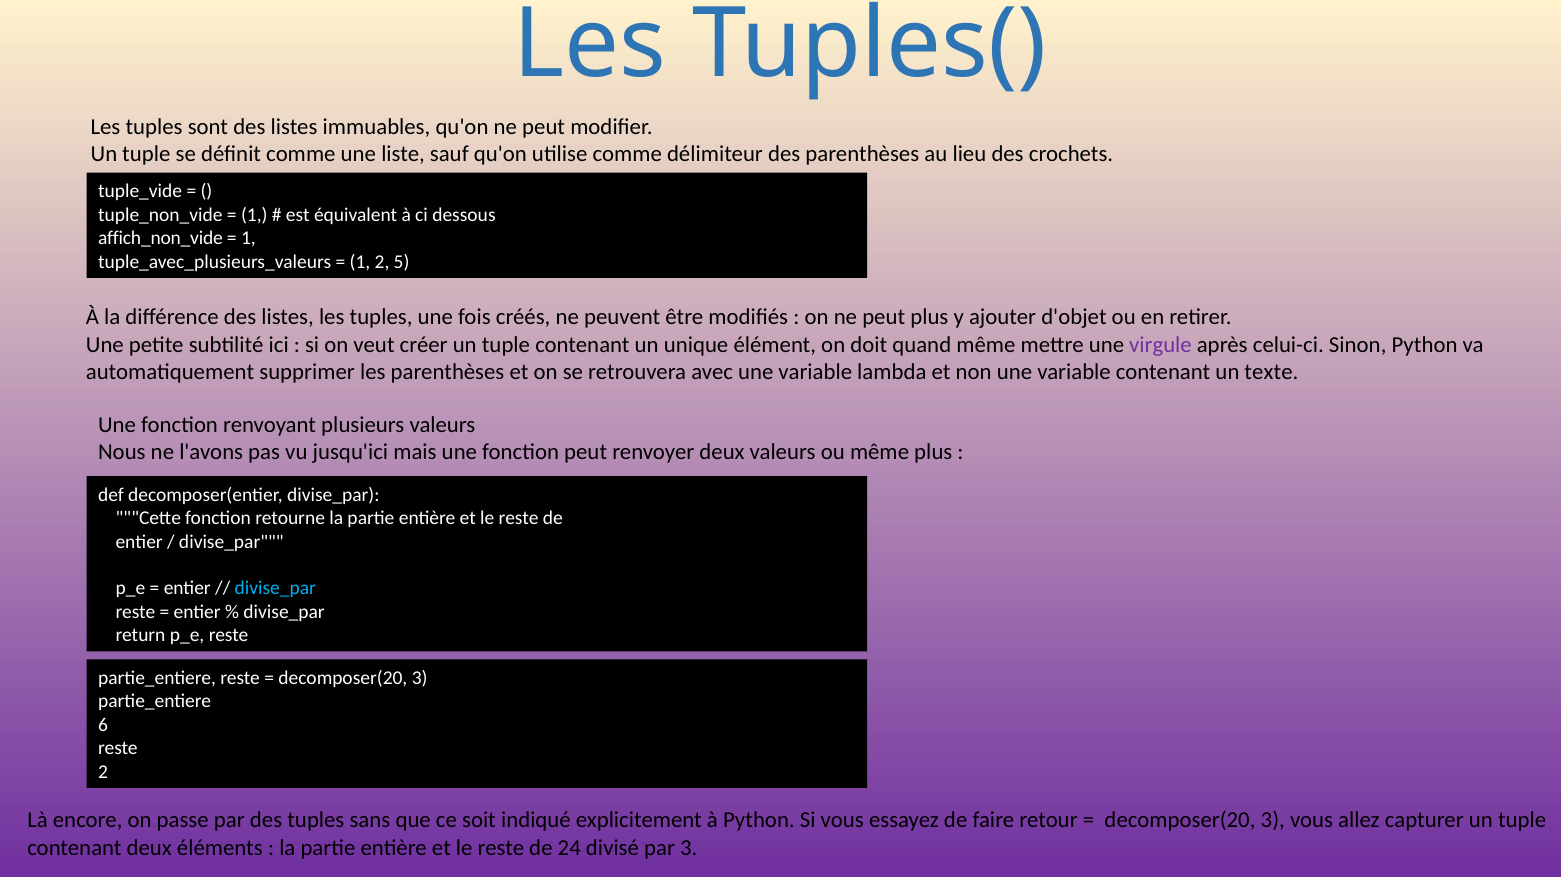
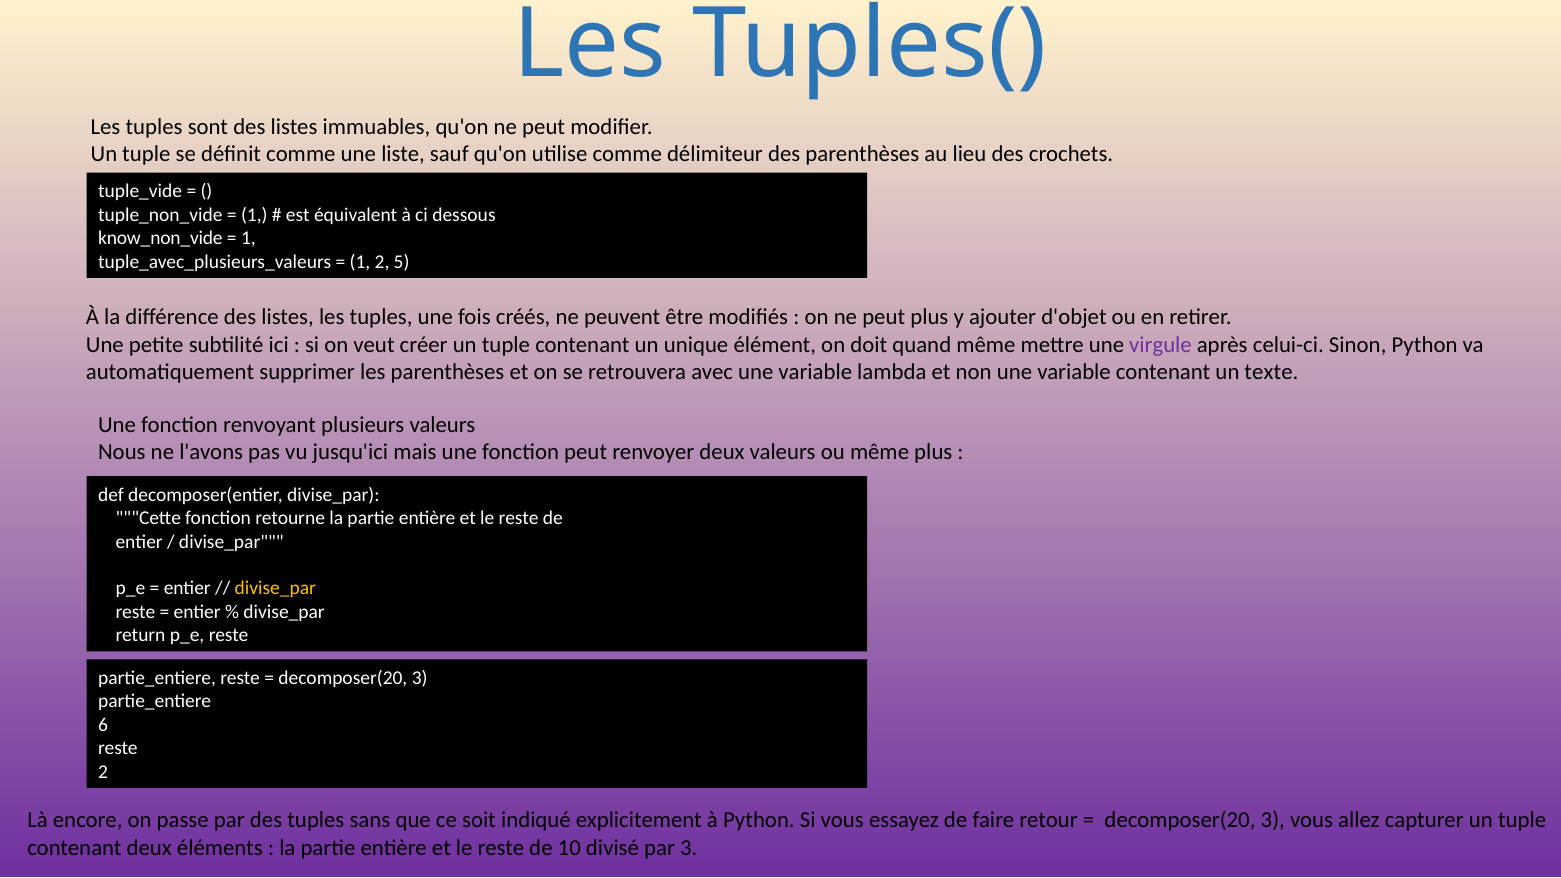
affich_non_vide: affich_non_vide -> know_non_vide
divise_par at (275, 589) colour: light blue -> yellow
24: 24 -> 10
